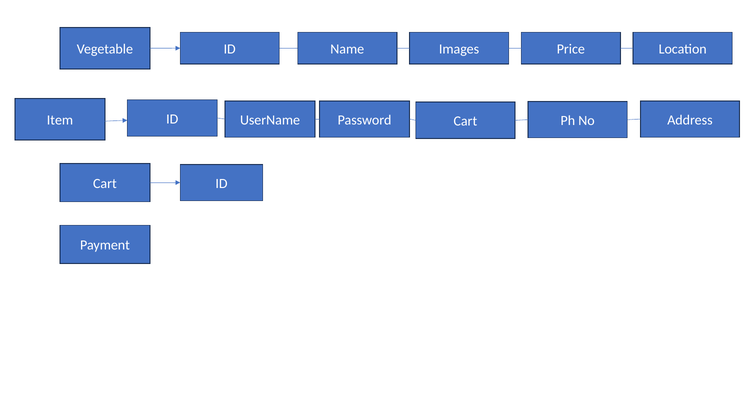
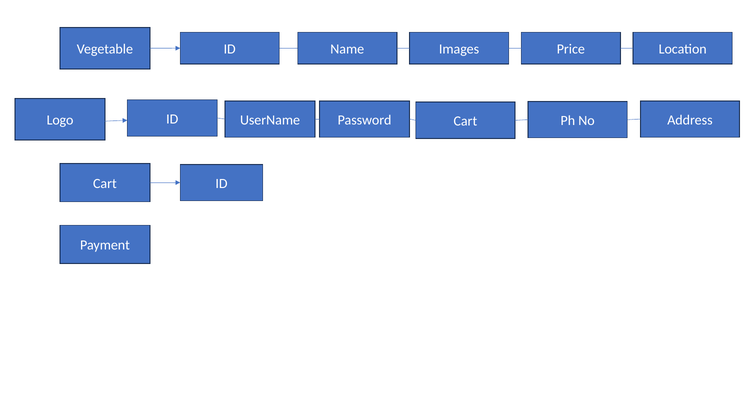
Item: Item -> Logo
